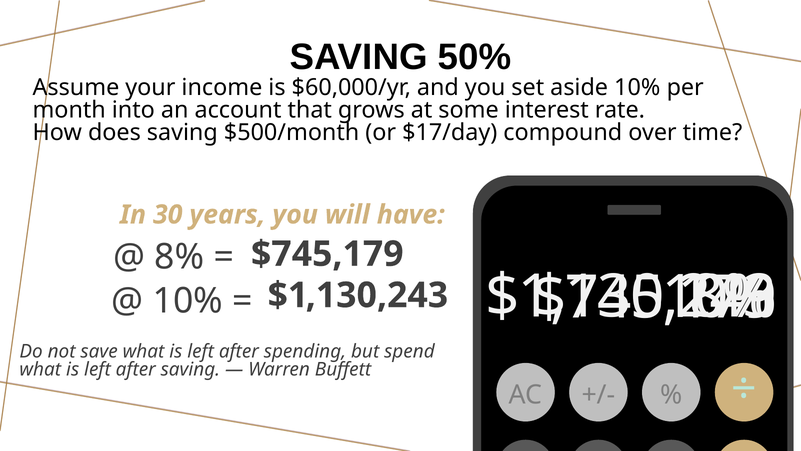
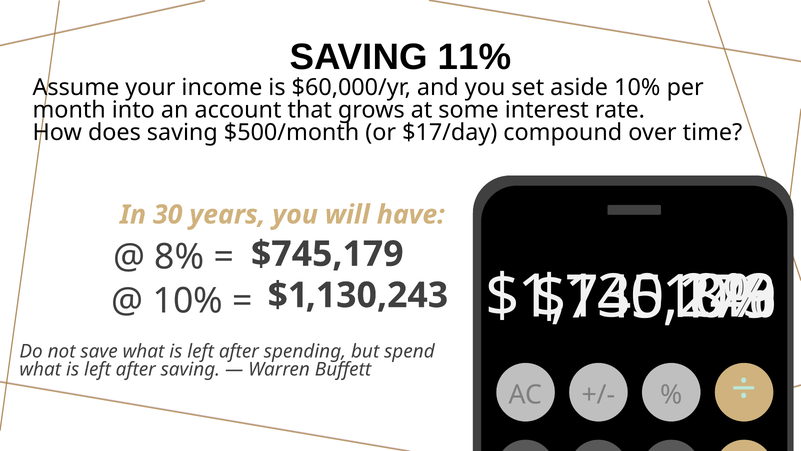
50%: 50% -> 11%
